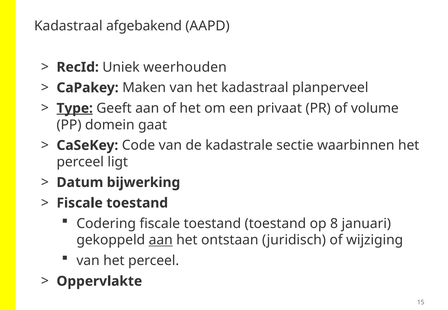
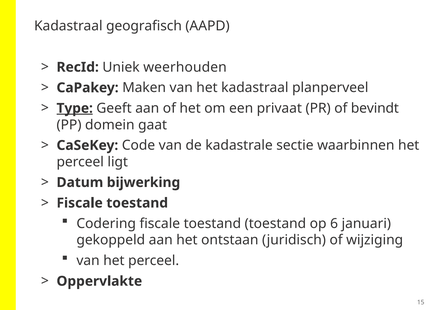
afgebakend: afgebakend -> geografisch
volume: volume -> bevindt
8: 8 -> 6
aan at (161, 240) underline: present -> none
